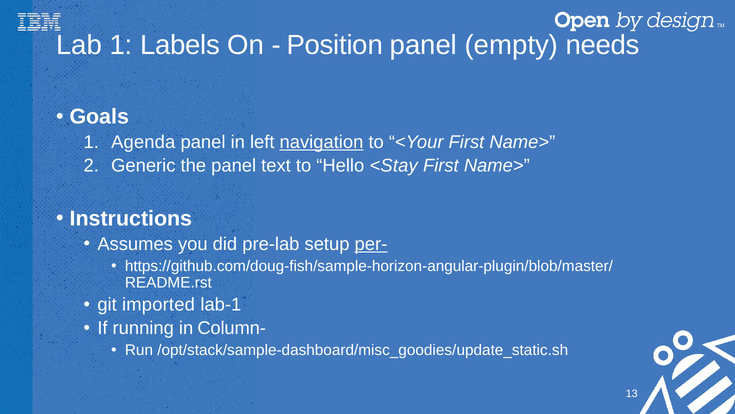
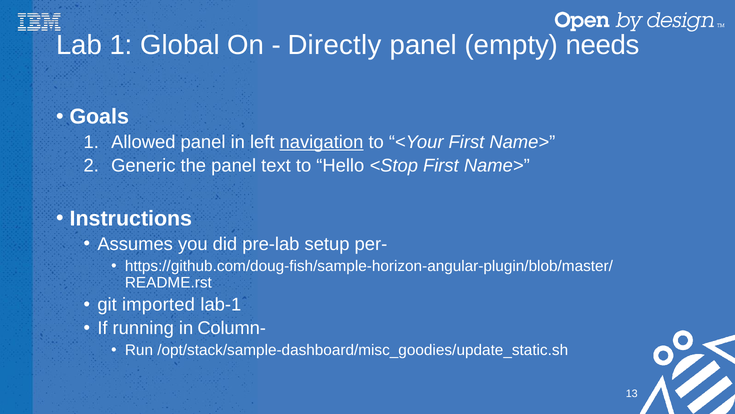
Labels: Labels -> Global
Position: Position -> Directly
Agenda: Agenda -> Allowed
<Stay: <Stay -> <Stop
per- underline: present -> none
